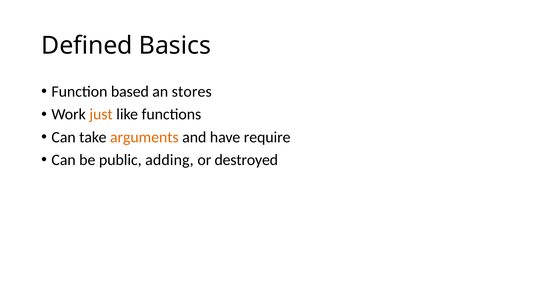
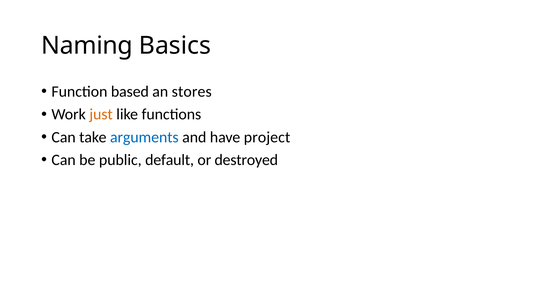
Defined: Defined -> Naming
arguments colour: orange -> blue
require: require -> project
adding: adding -> default
